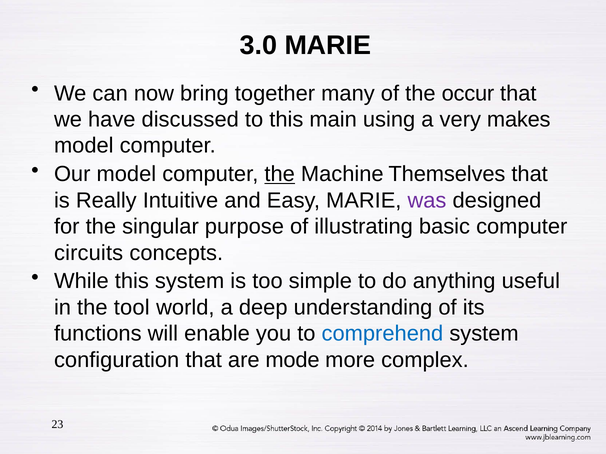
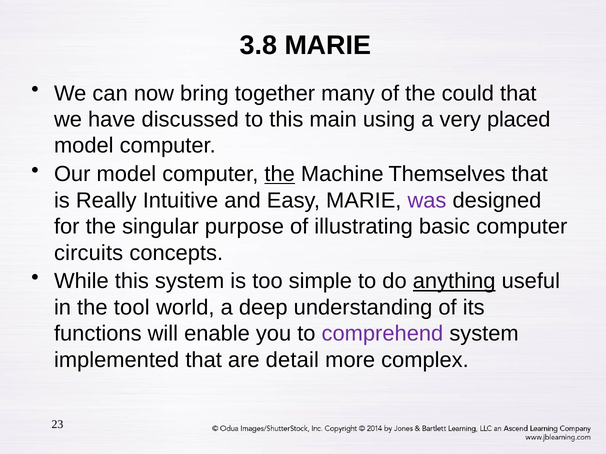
3.0: 3.0 -> 3.8
occur: occur -> could
makes: makes -> placed
anything underline: none -> present
comprehend colour: blue -> purple
configuration: configuration -> implemented
mode: mode -> detail
